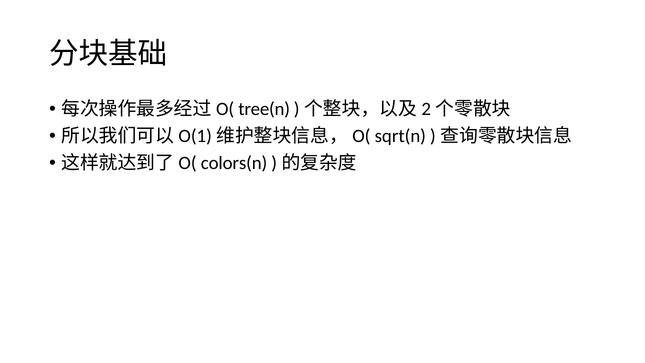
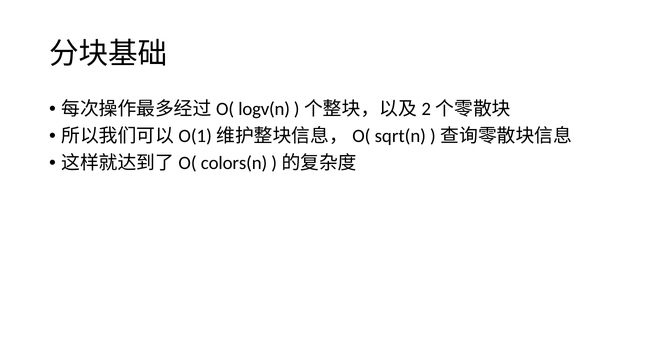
tree(n: tree(n -> logv(n
